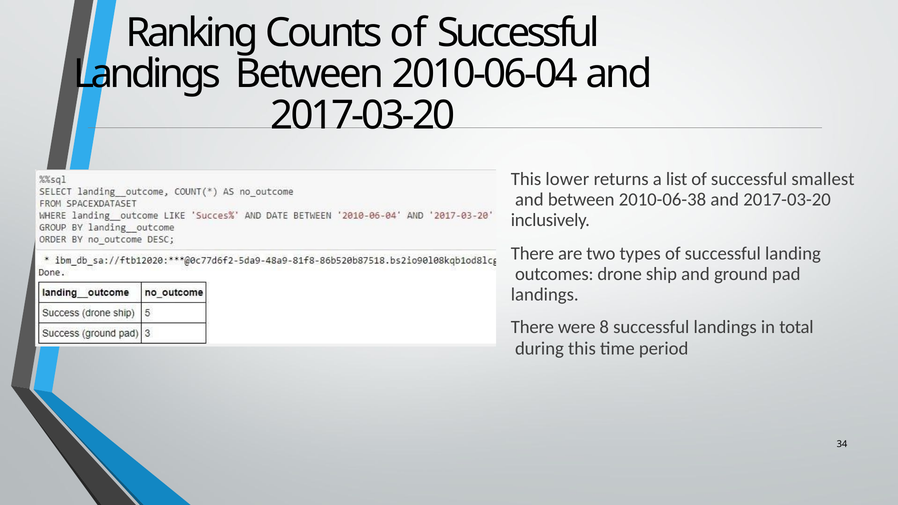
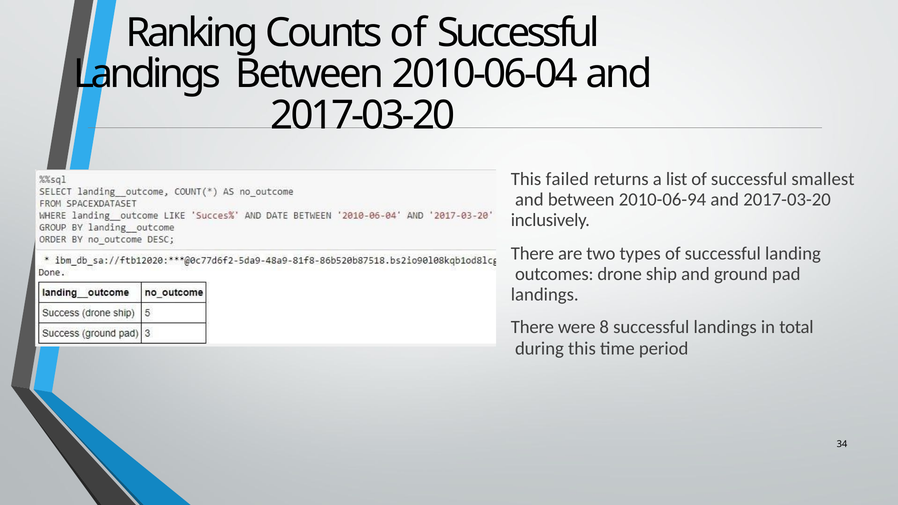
lower: lower -> failed
2010-06-38: 2010-06-38 -> 2010-06-94
